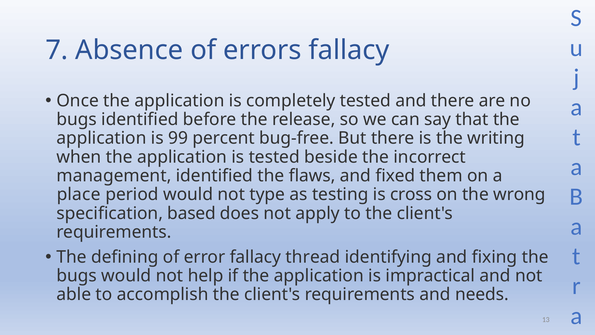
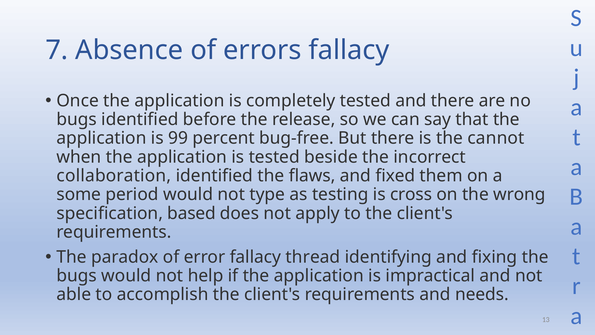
writing: writing -> cannot
management: management -> collaboration
place: place -> some
defining: defining -> paradox
